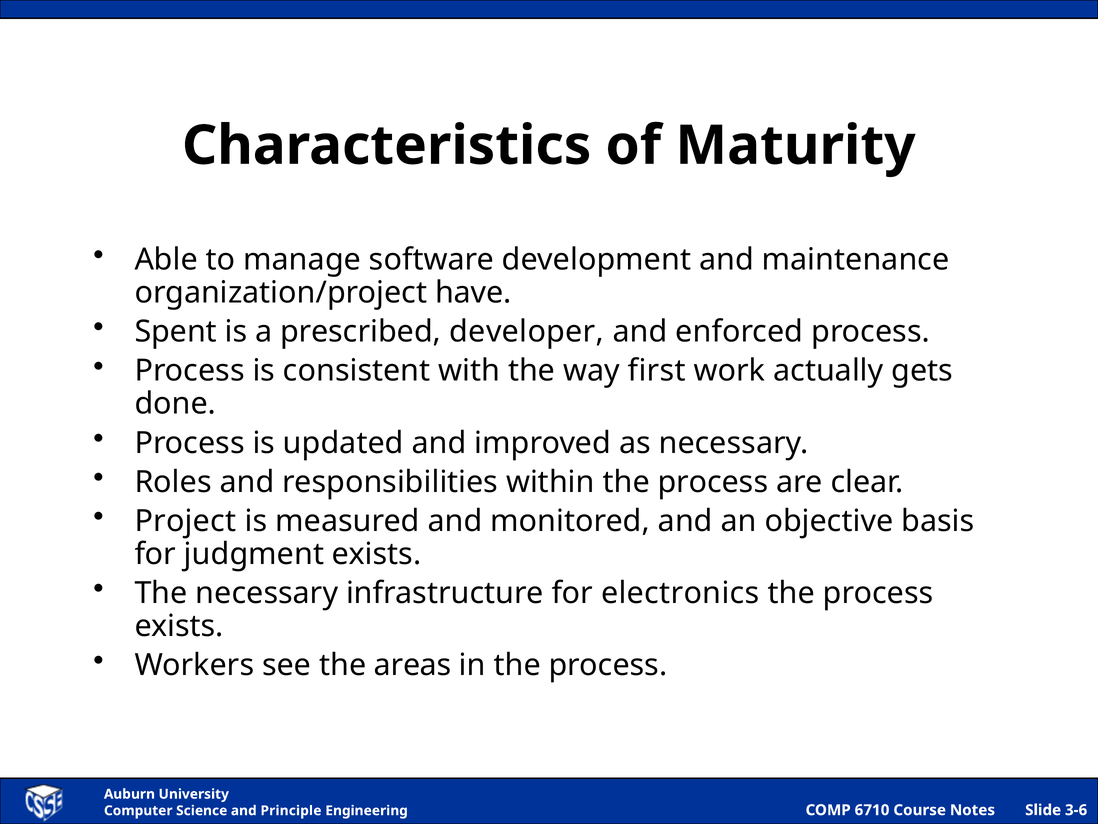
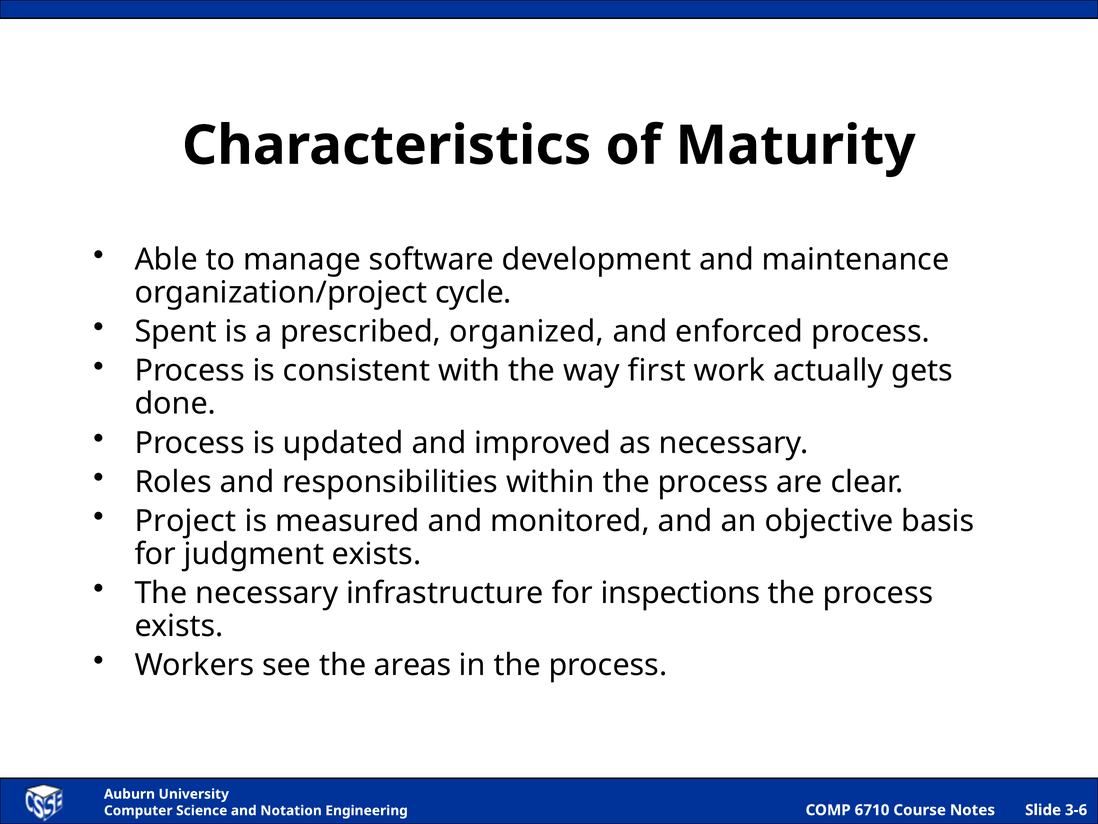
have: have -> cycle
developer: developer -> organized
electronics: electronics -> inspections
Principle: Principle -> Notation
